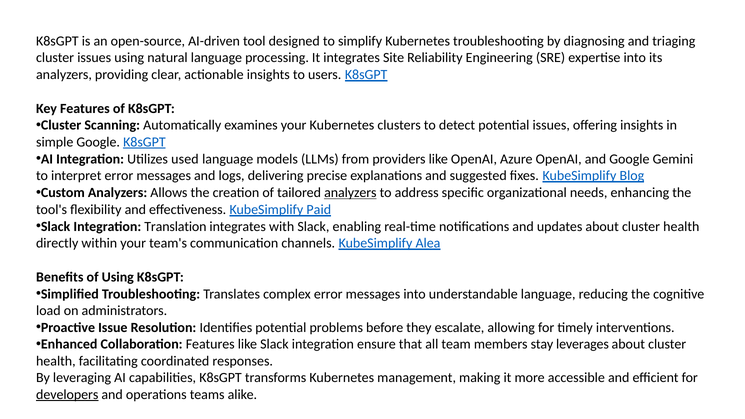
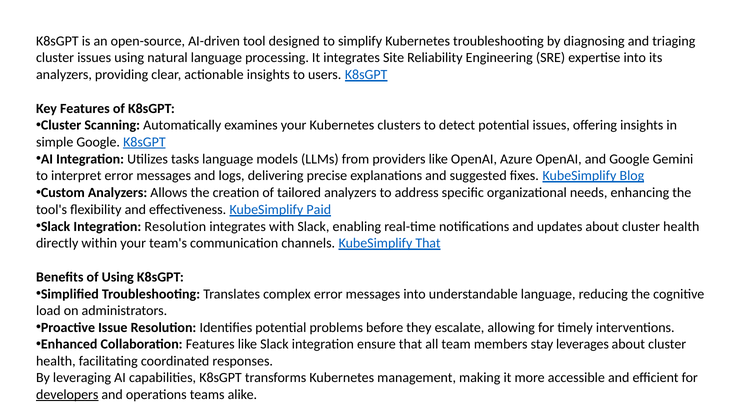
used: used -> tasks
analyzers at (350, 193) underline: present -> none
Integration Translation: Translation -> Resolution
KubeSimplify Alea: Alea -> That
